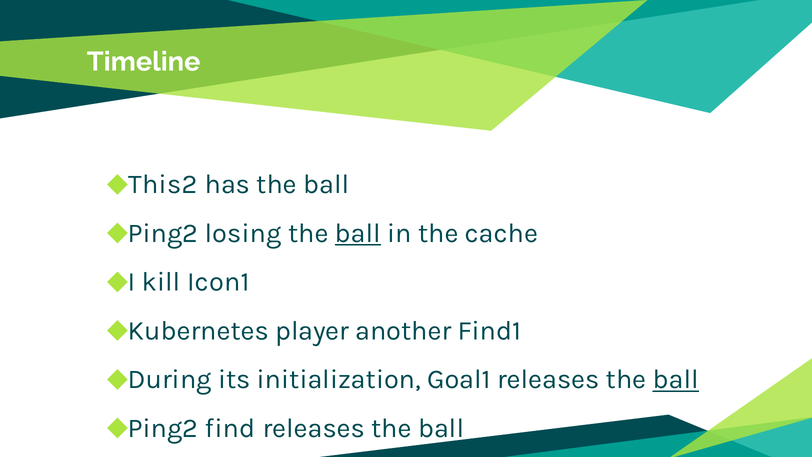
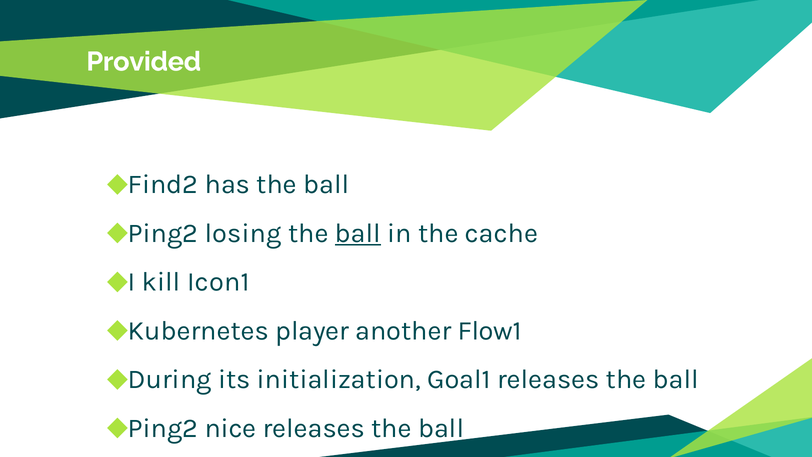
Timeline: Timeline -> Provided
This2: This2 -> Find2
Find1: Find1 -> Flow1
ball at (676, 379) underline: present -> none
find: find -> nice
